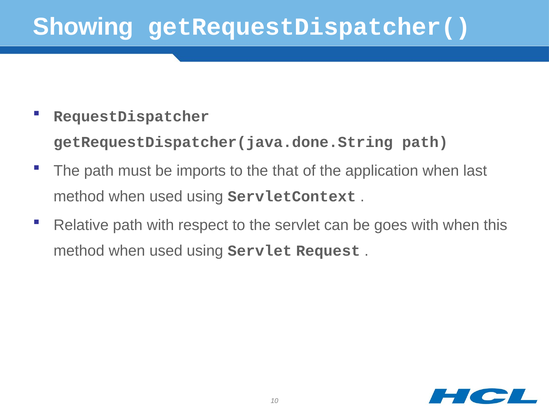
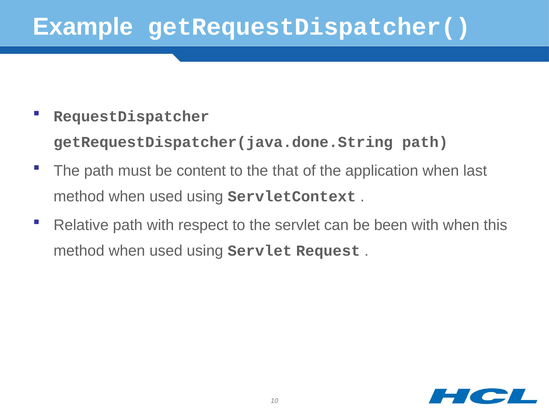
Showing: Showing -> Example
imports: imports -> content
goes: goes -> been
